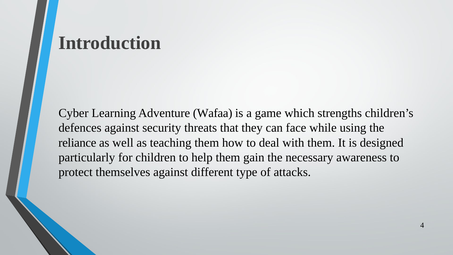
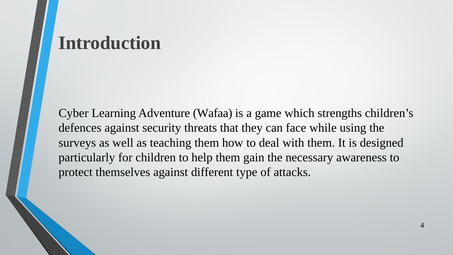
reliance: reliance -> surveys
